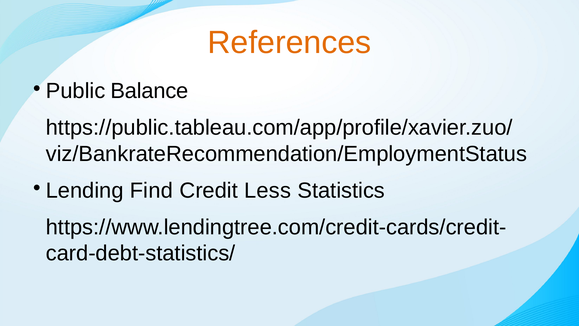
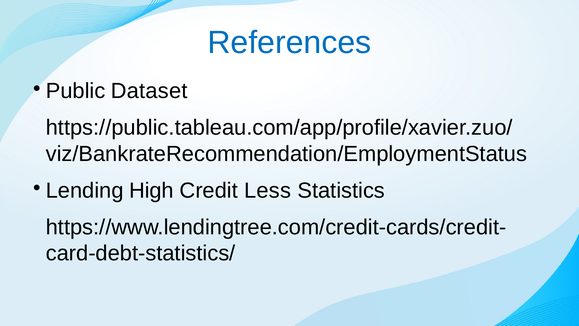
References colour: orange -> blue
Balance: Balance -> Dataset
Find: Find -> High
